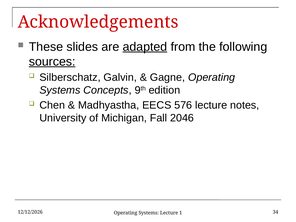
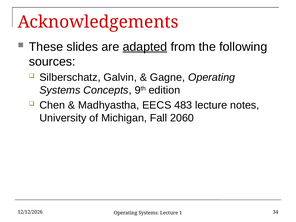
sources underline: present -> none
576: 576 -> 483
2046: 2046 -> 2060
